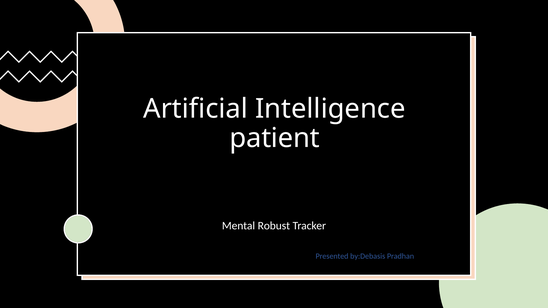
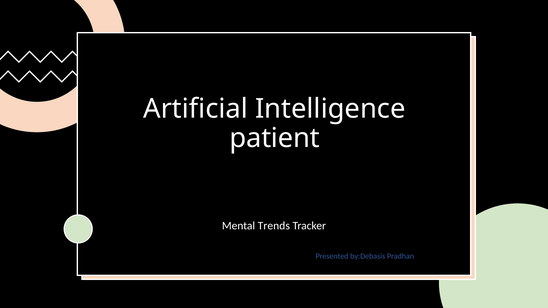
Robust: Robust -> Trends
